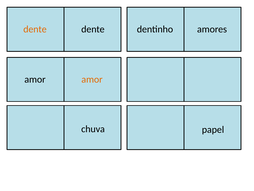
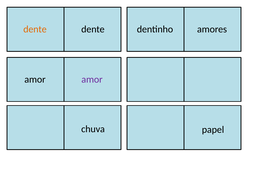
amor at (92, 79) colour: orange -> purple
